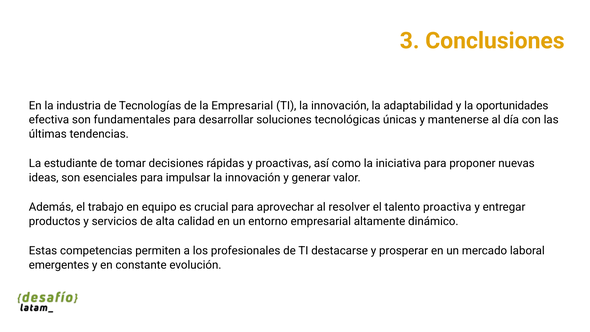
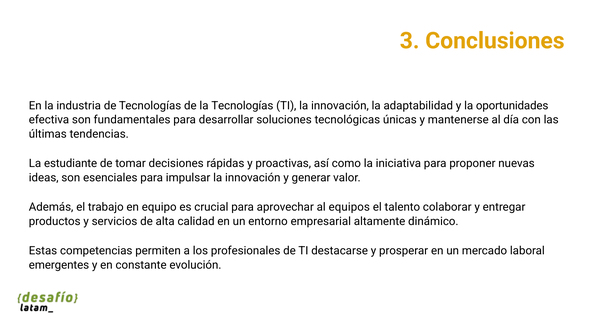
la Empresarial: Empresarial -> Tecnologías
resolver: resolver -> equipos
proactiva: proactiva -> colaborar
